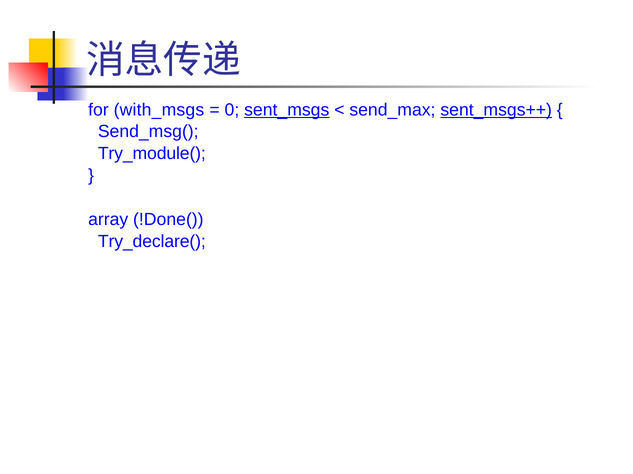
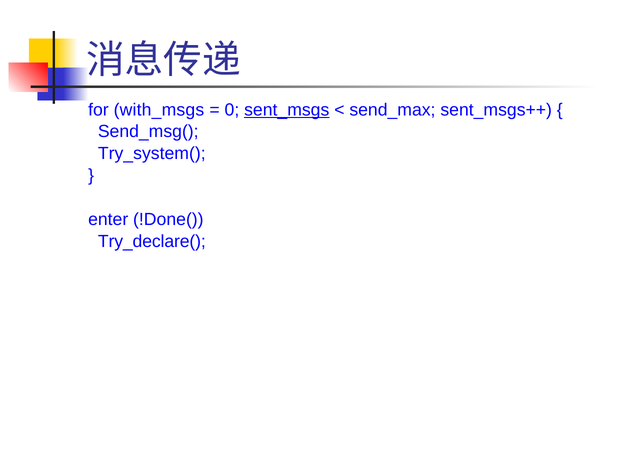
sent_msgs++ underline: present -> none
Try_module(: Try_module( -> Try_system(
array: array -> enter
